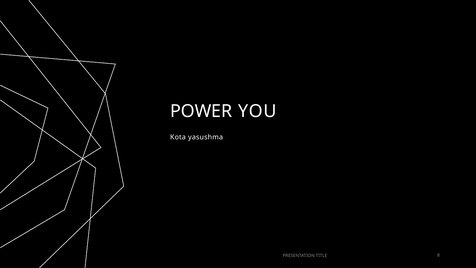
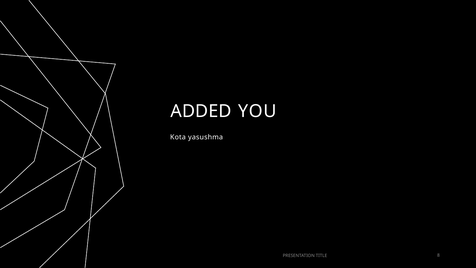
POWER: POWER -> ADDED
